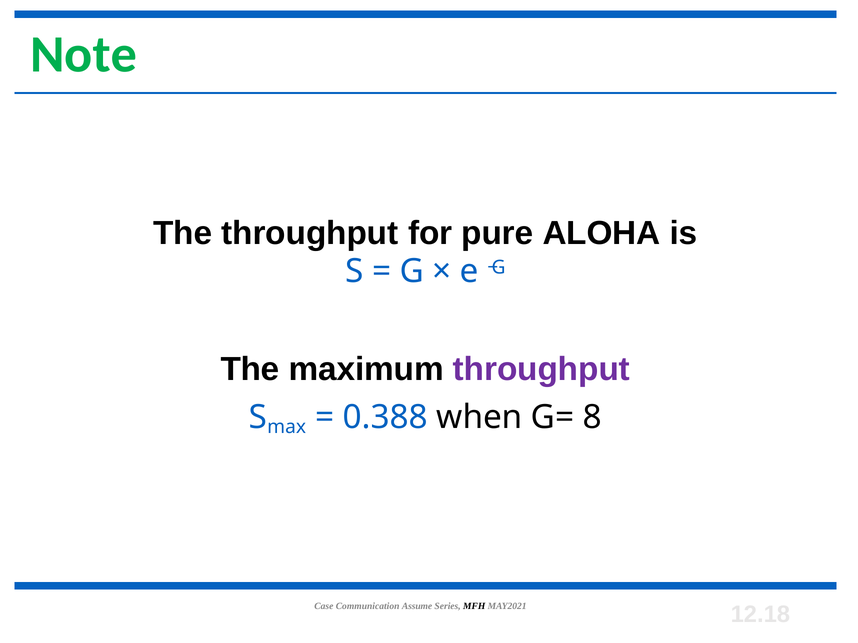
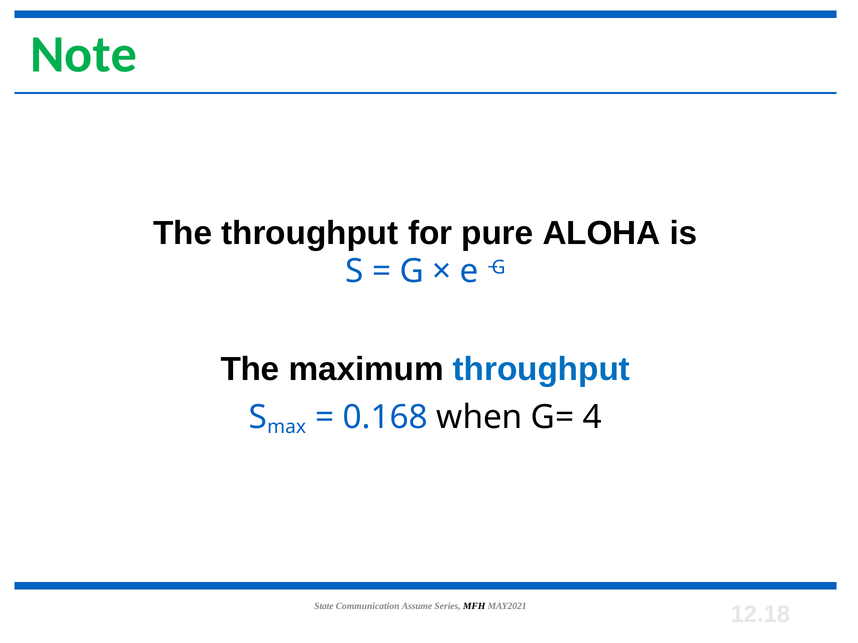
throughput at (541, 370) colour: purple -> blue
0.388: 0.388 -> 0.168
8: 8 -> 4
Case: Case -> State
